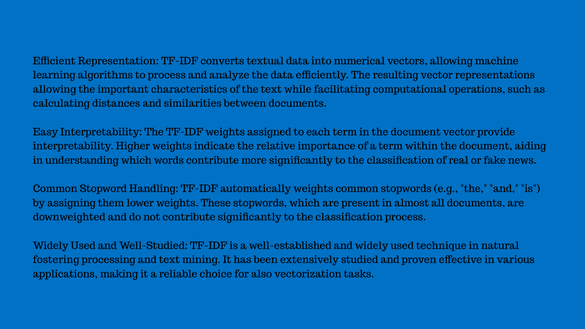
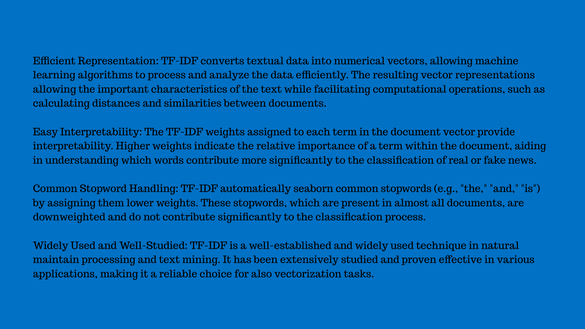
automatically weights: weights -> seaborn
fostering: fostering -> maintain
